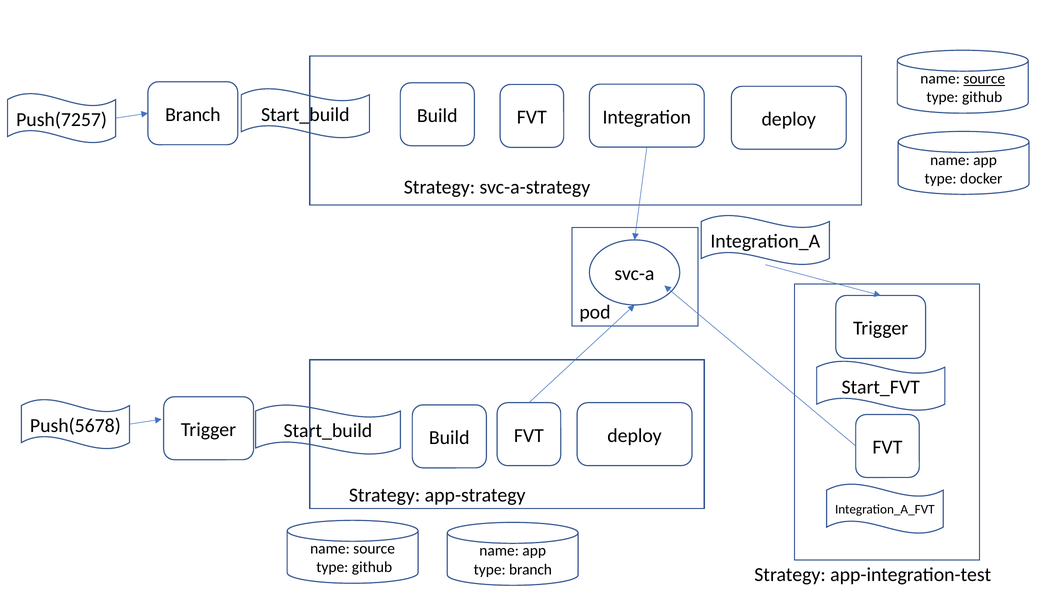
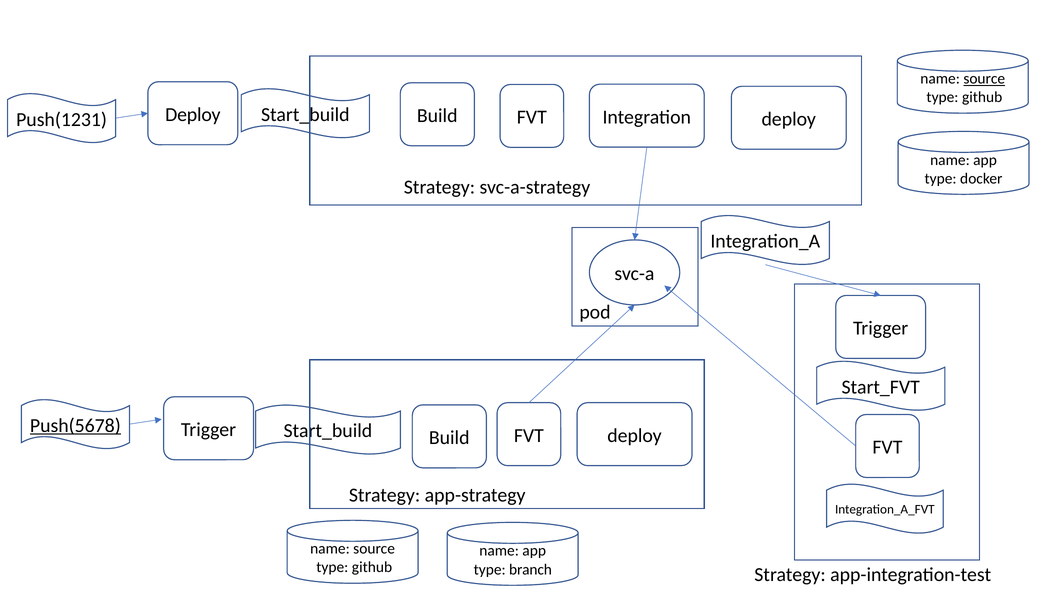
Branch at (193, 114): Branch -> Deploy
Push(7257: Push(7257 -> Push(1231
Push(5678 underline: none -> present
